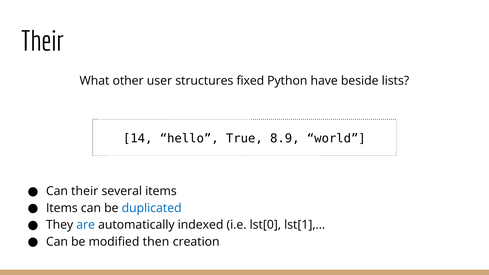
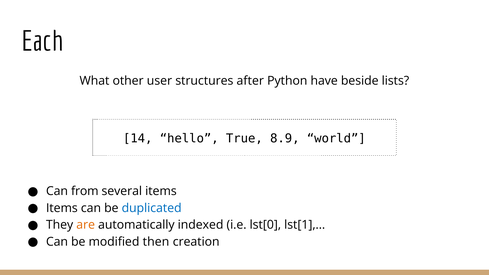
Their at (43, 41): Their -> Each
fixed: fixed -> after
Can their: their -> from
are colour: blue -> orange
